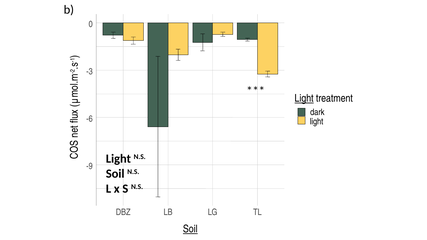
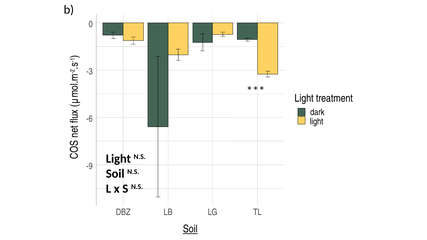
Light at (304, 98) underline: present -> none
